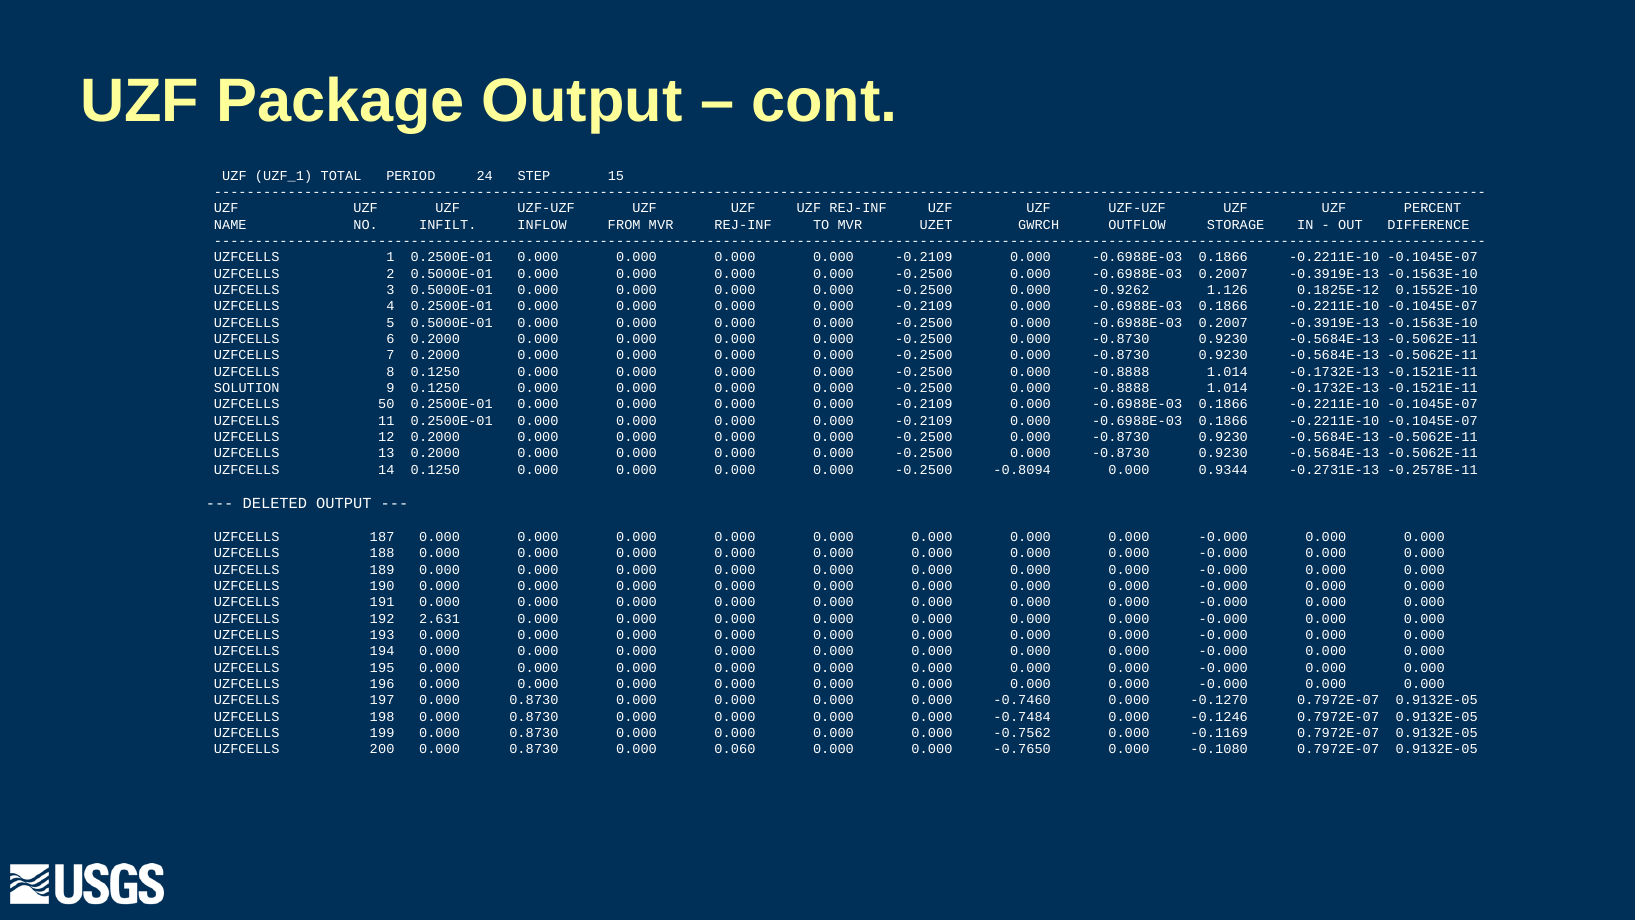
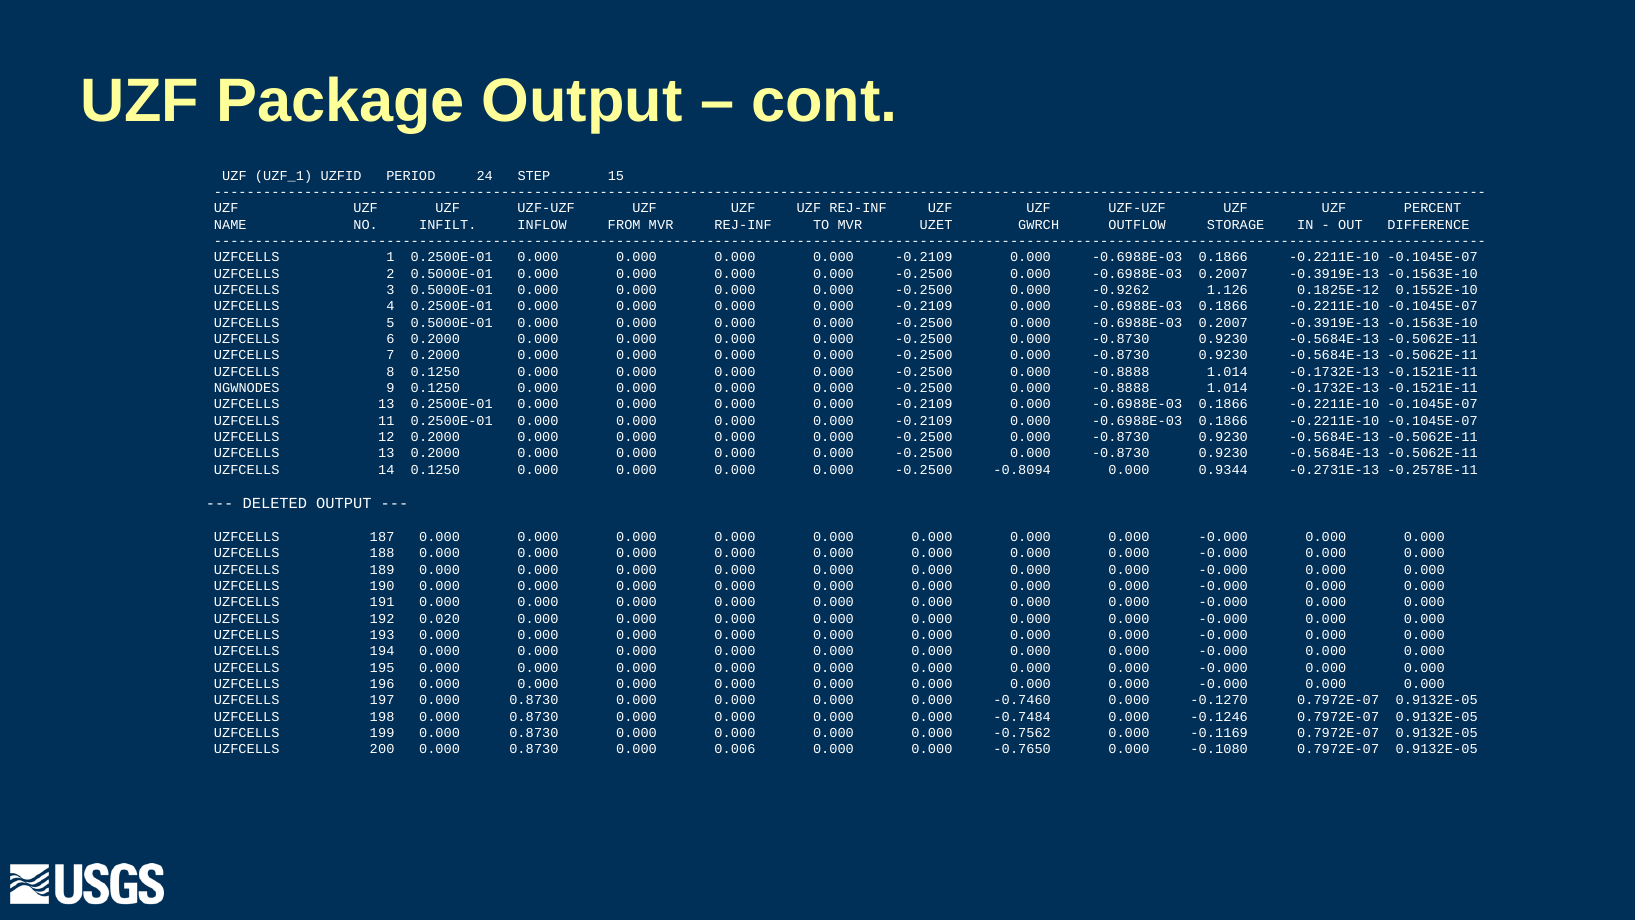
TOTAL: TOTAL -> UZFID
SOLUTION: SOLUTION -> NGWNODES
50 at (386, 404): 50 -> 13
2.631: 2.631 -> 0.020
0.060: 0.060 -> 0.006
